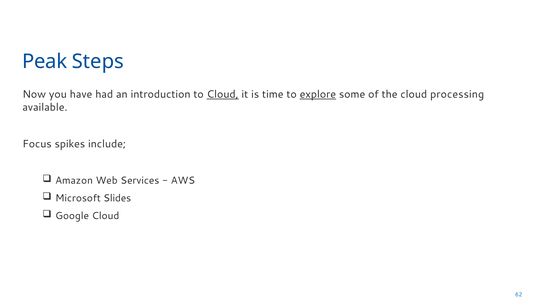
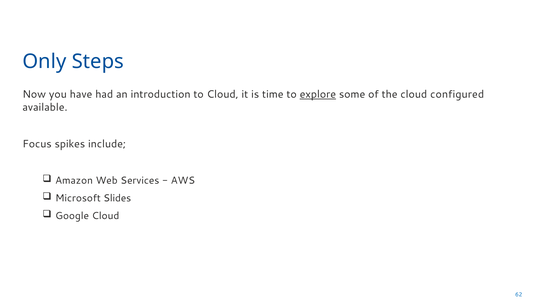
Peak: Peak -> Only
Cloud at (223, 94) underline: present -> none
processing: processing -> configured
